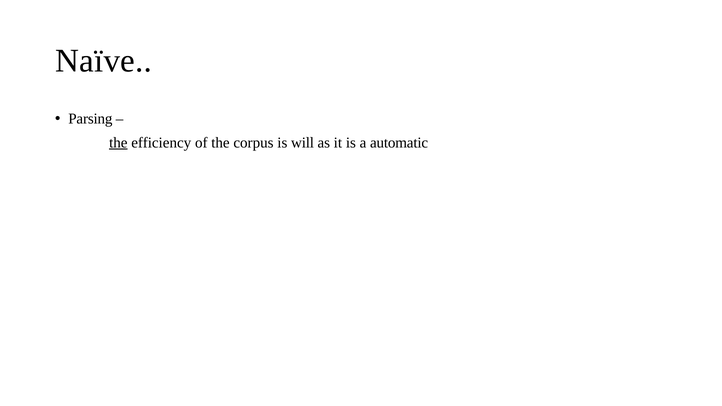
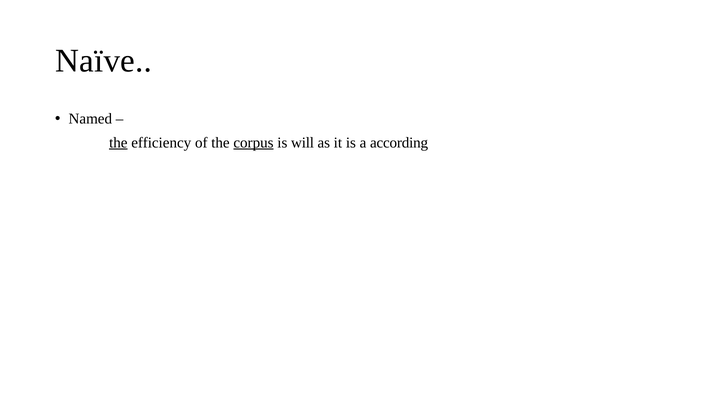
Parsing: Parsing -> Named
corpus underline: none -> present
automatic: automatic -> according
